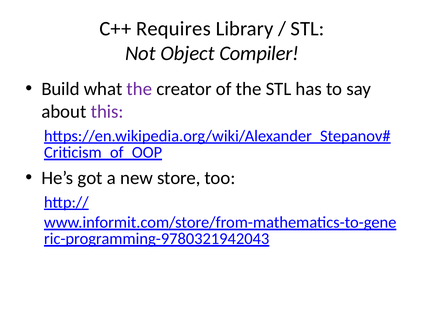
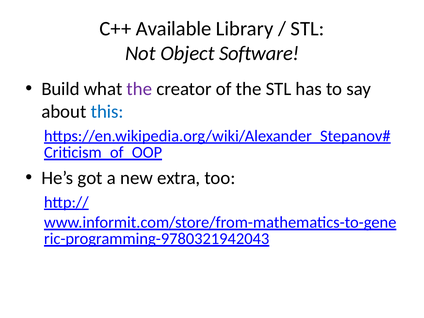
Requires: Requires -> Available
Compiler: Compiler -> Software
this colour: purple -> blue
store: store -> extra
